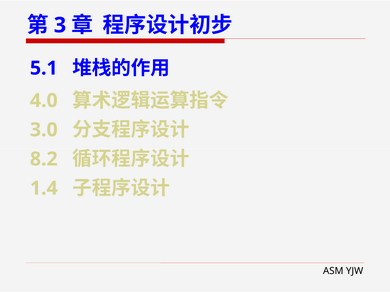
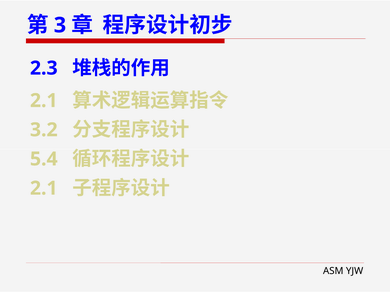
5.1: 5.1 -> 2.3
4.0 at (44, 101): 4.0 -> 2.1
3.0: 3.0 -> 3.2
8.2: 8.2 -> 5.4
1.4 at (44, 189): 1.4 -> 2.1
